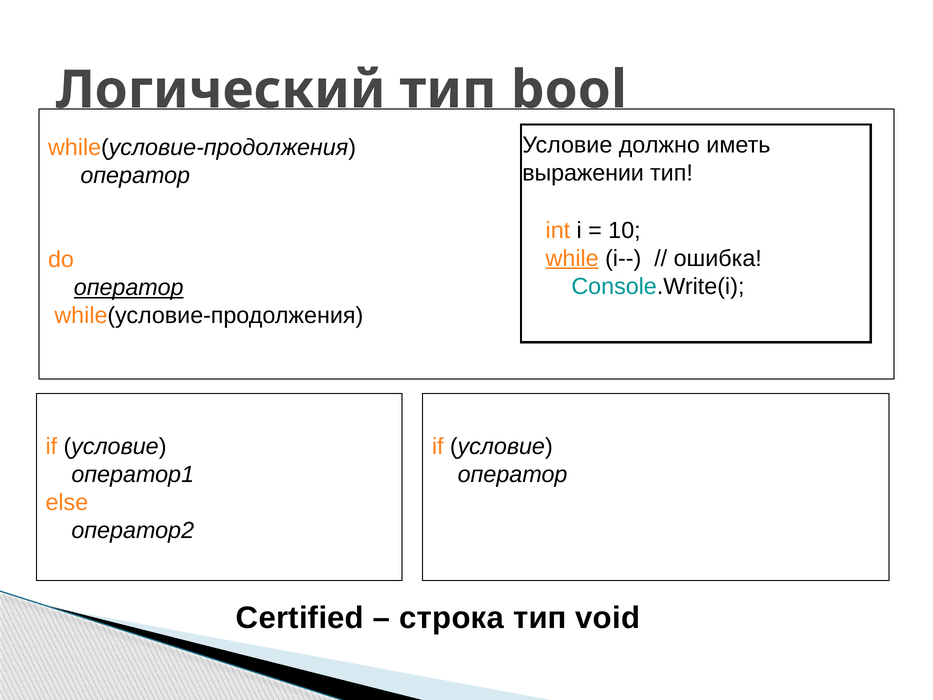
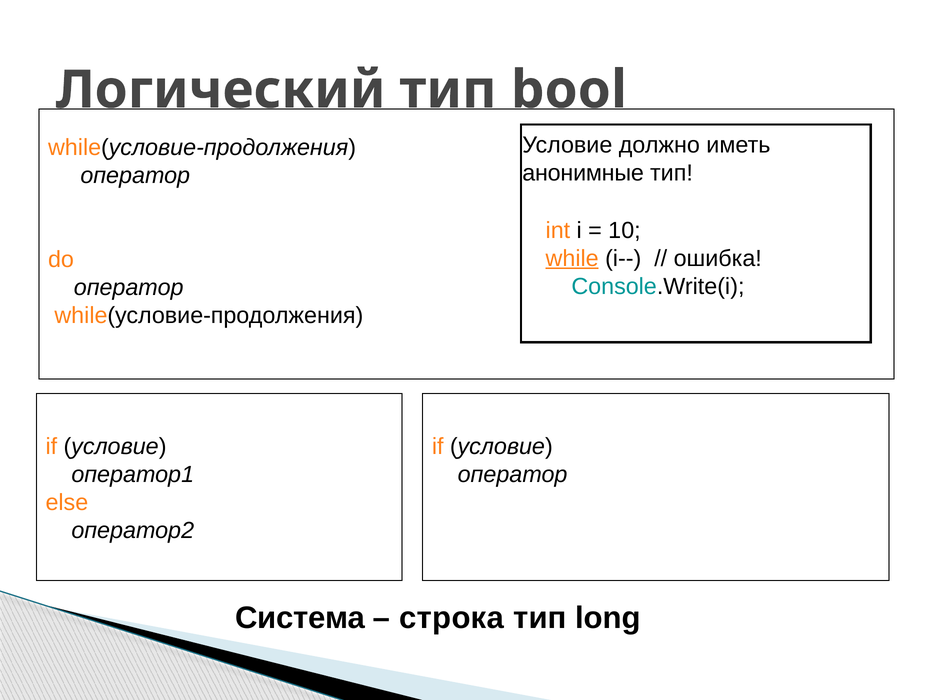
выражении: выражении -> анонимные
оператор at (129, 288) underline: present -> none
Certified: Certified -> Система
void: void -> long
